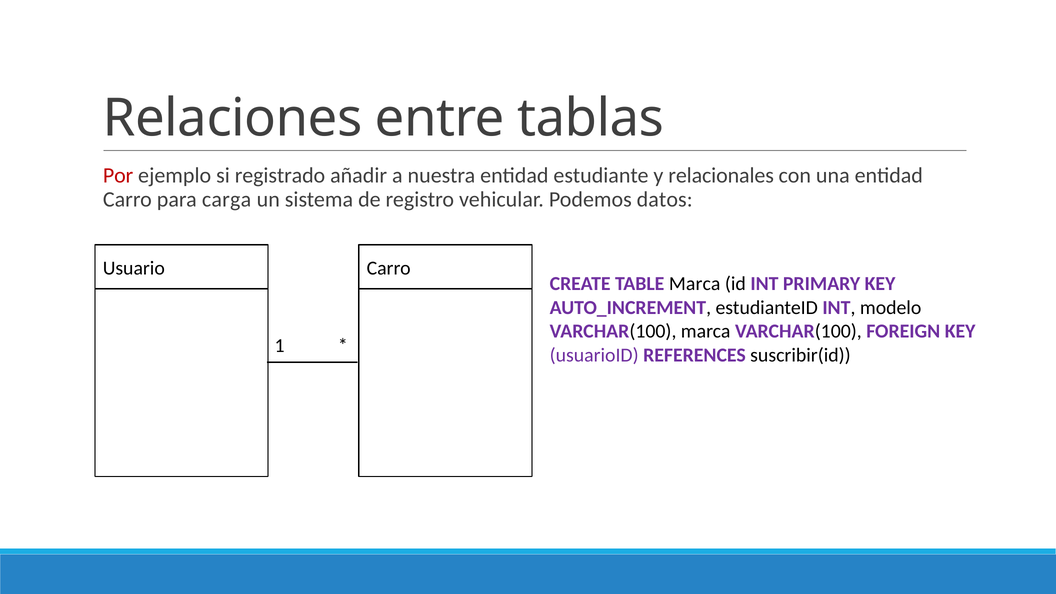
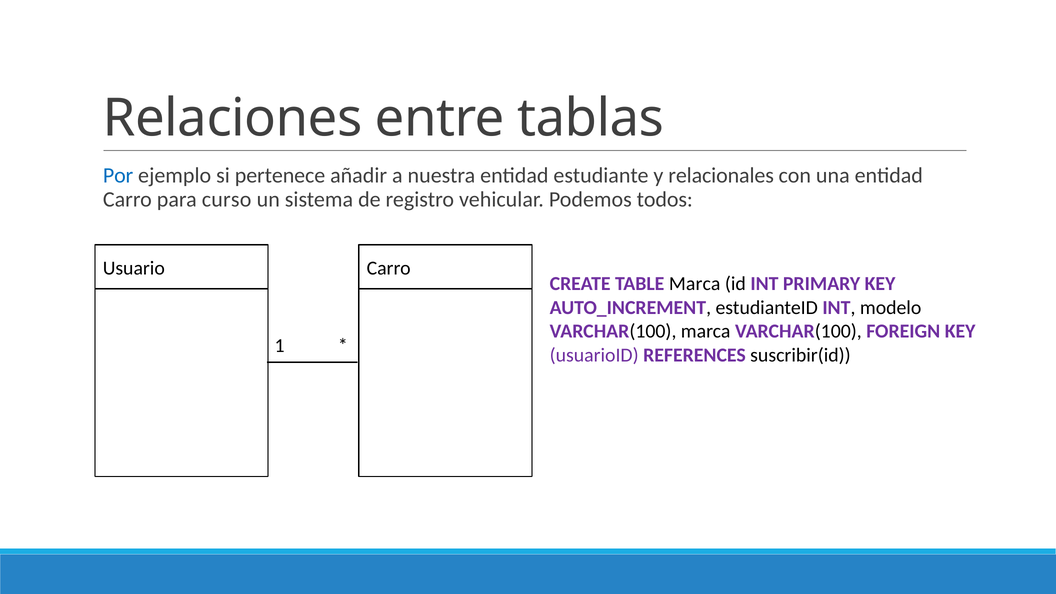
Por colour: red -> blue
registrado: registrado -> pertenece
carga: carga -> curso
datos: datos -> todos
